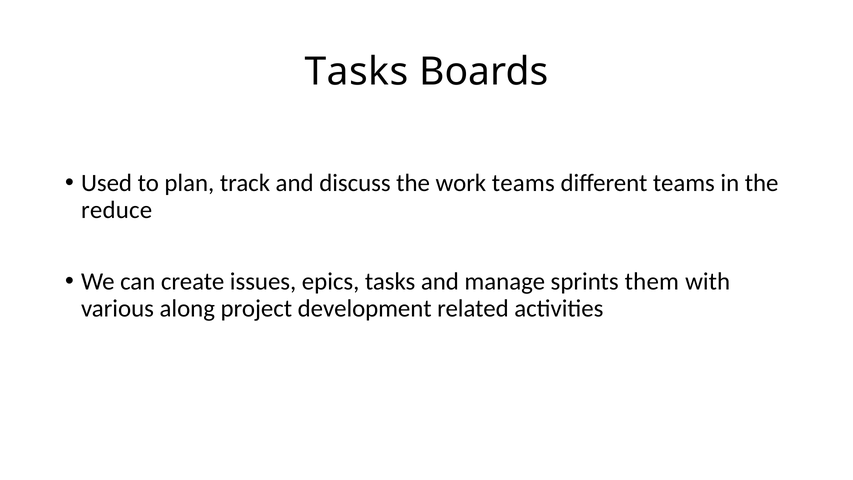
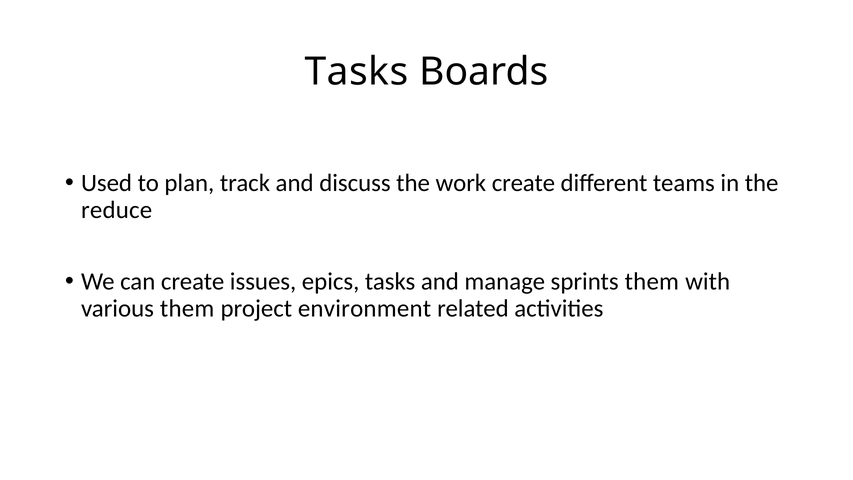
work teams: teams -> create
various along: along -> them
development: development -> environment
